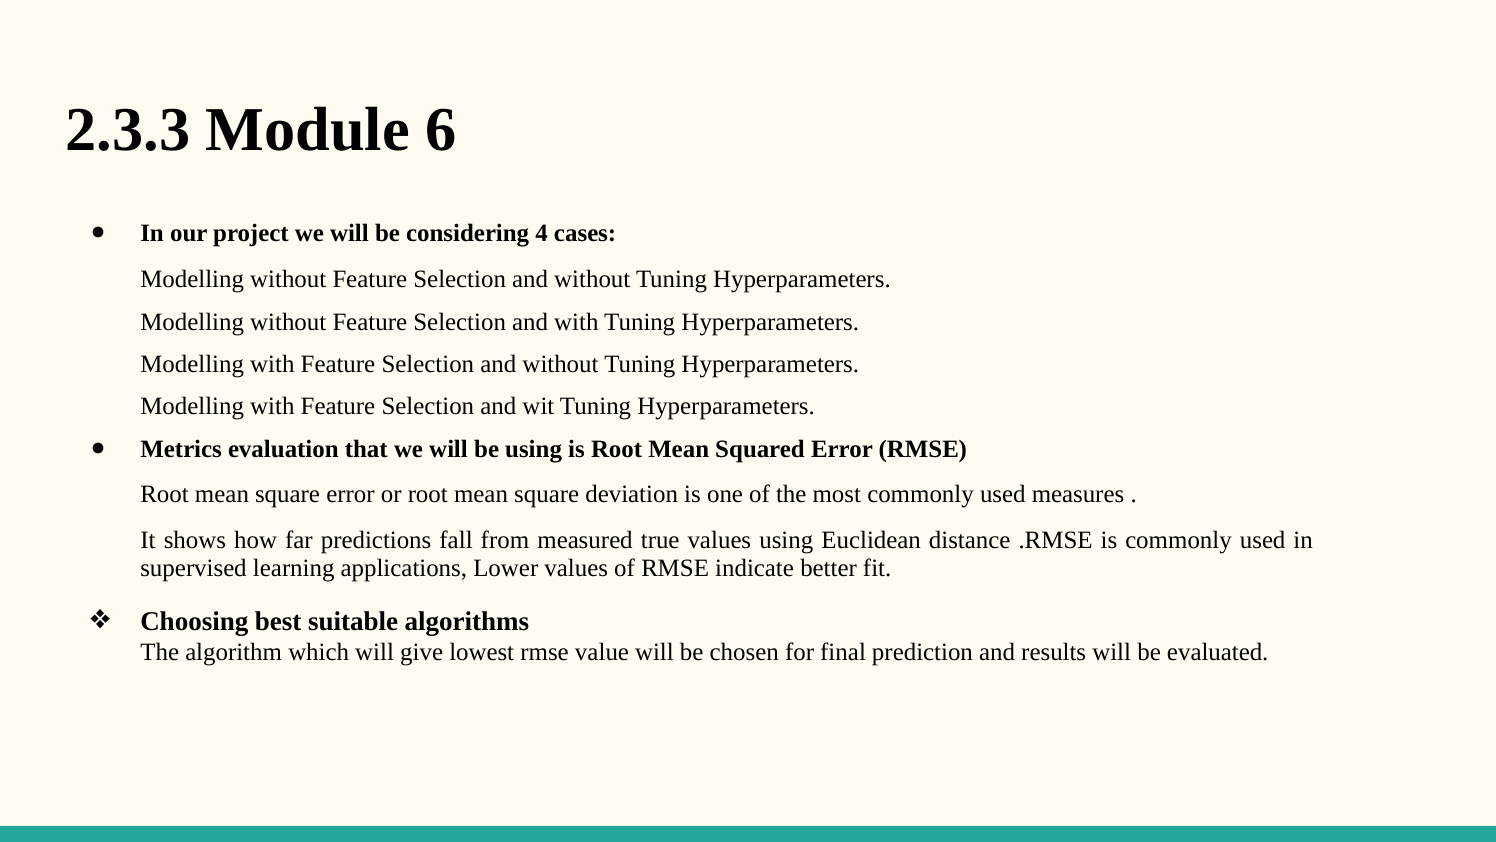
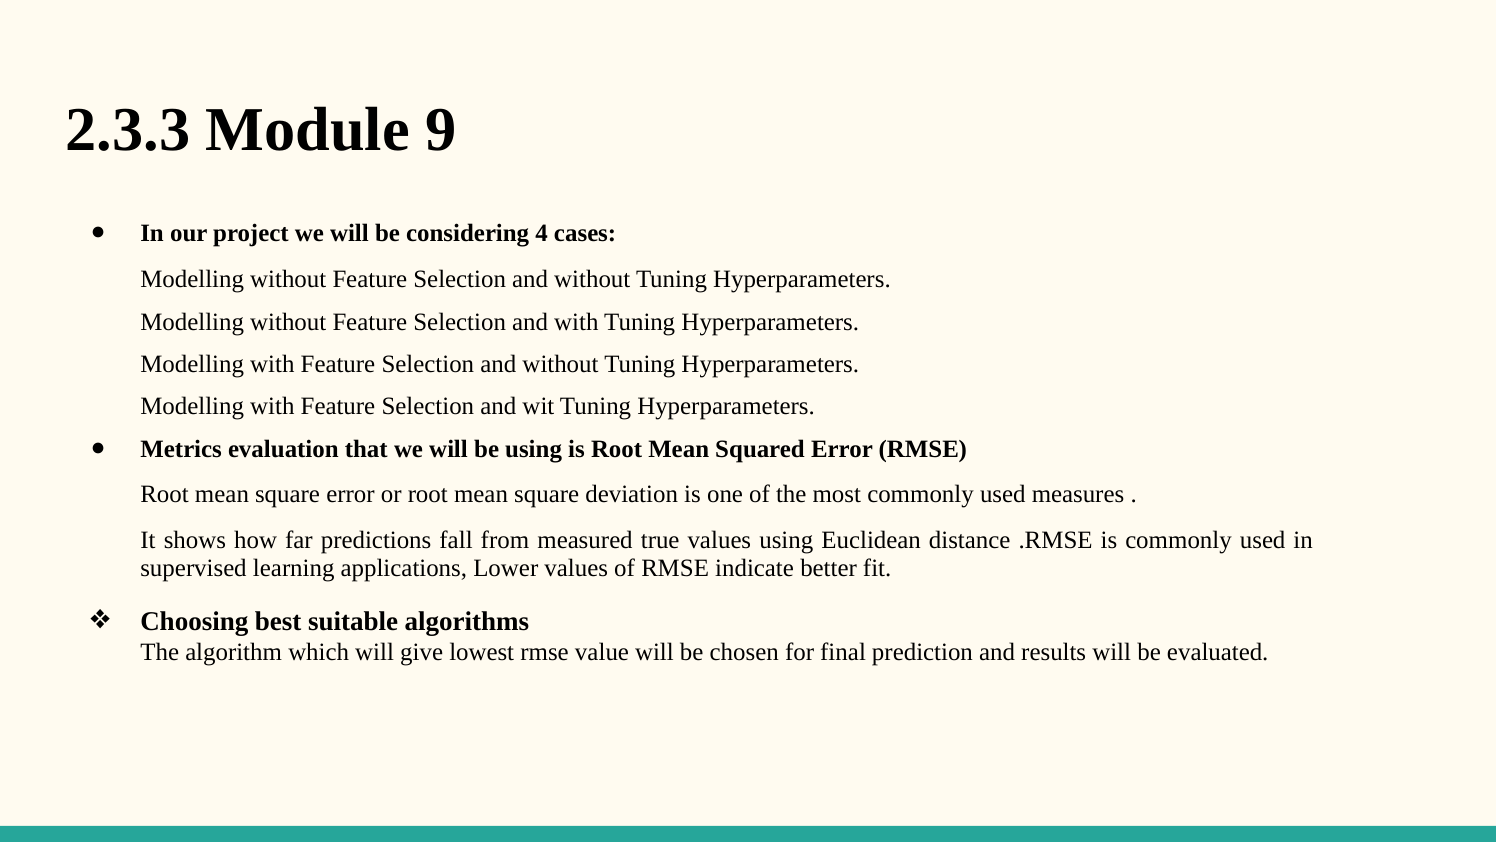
6: 6 -> 9
